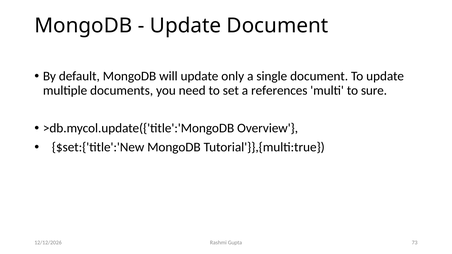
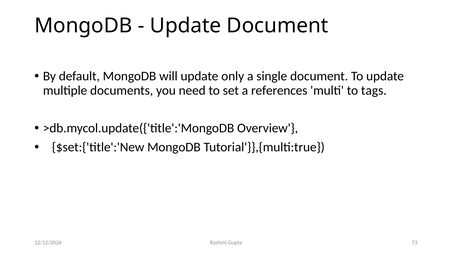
sure: sure -> tags
